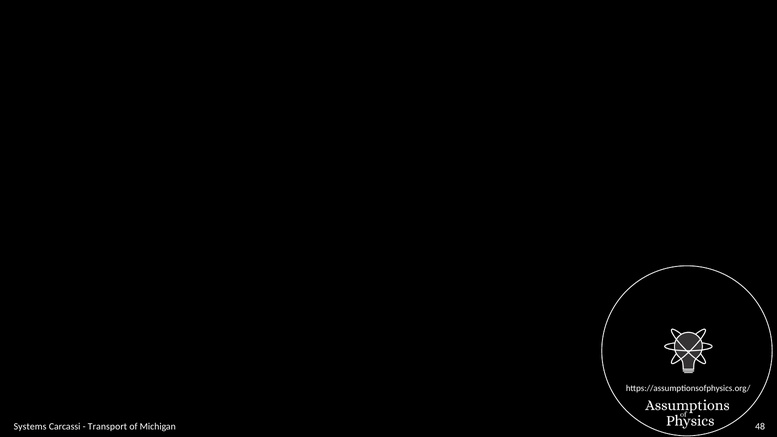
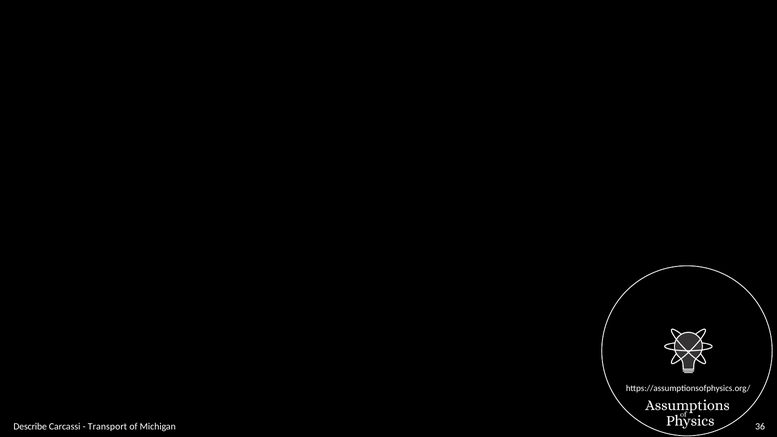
Systems: Systems -> Describe
48: 48 -> 36
